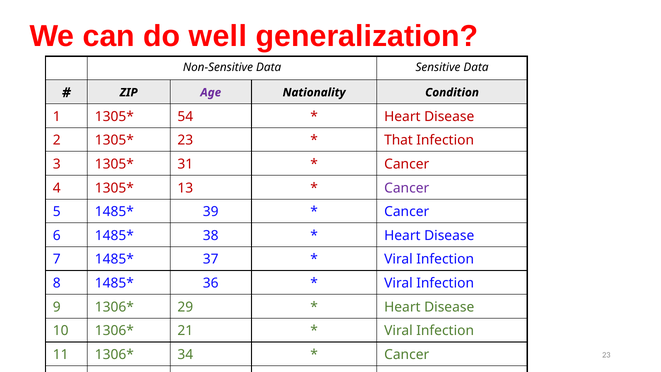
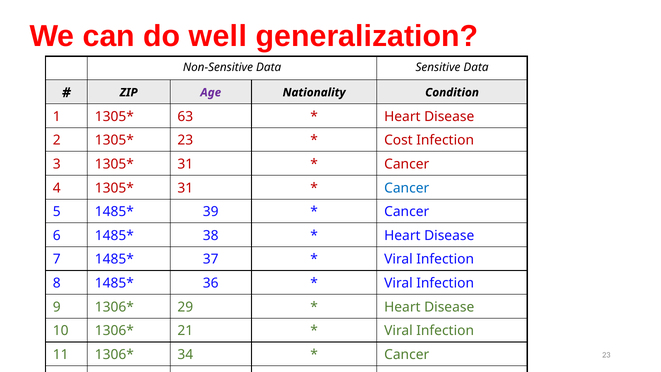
54: 54 -> 63
That: That -> Cost
13 at (185, 188): 13 -> 31
Cancer at (407, 188) colour: purple -> blue
